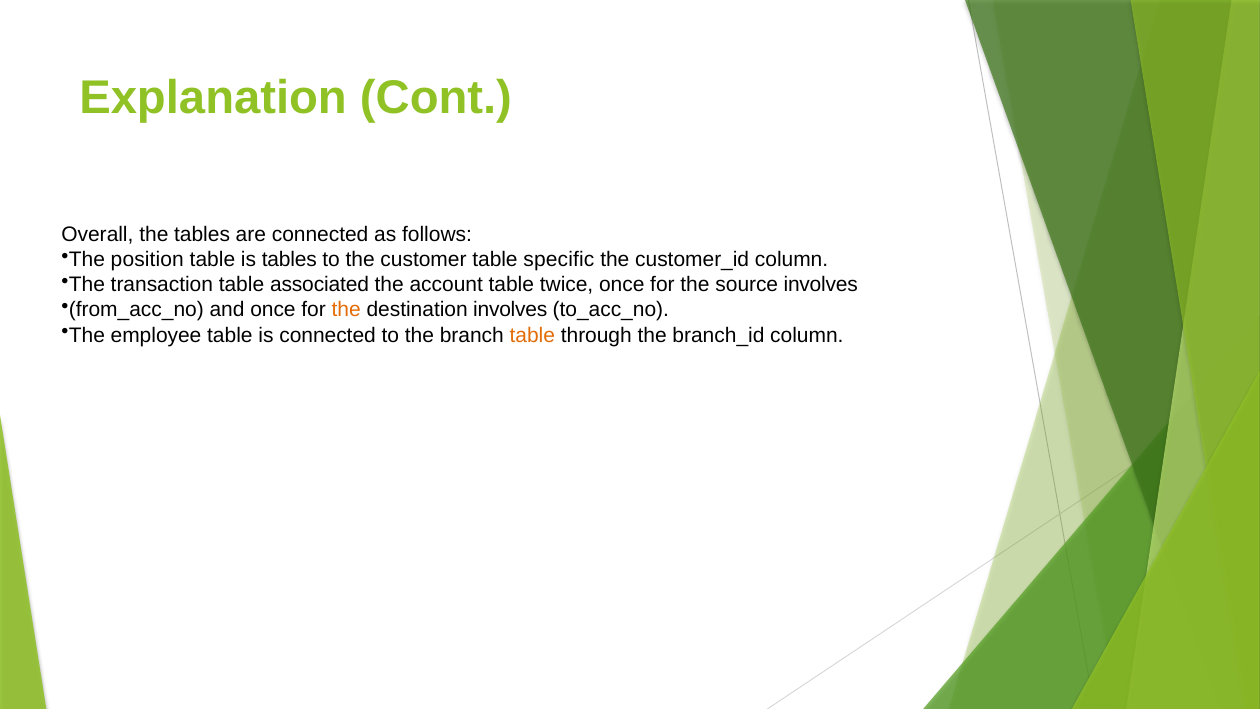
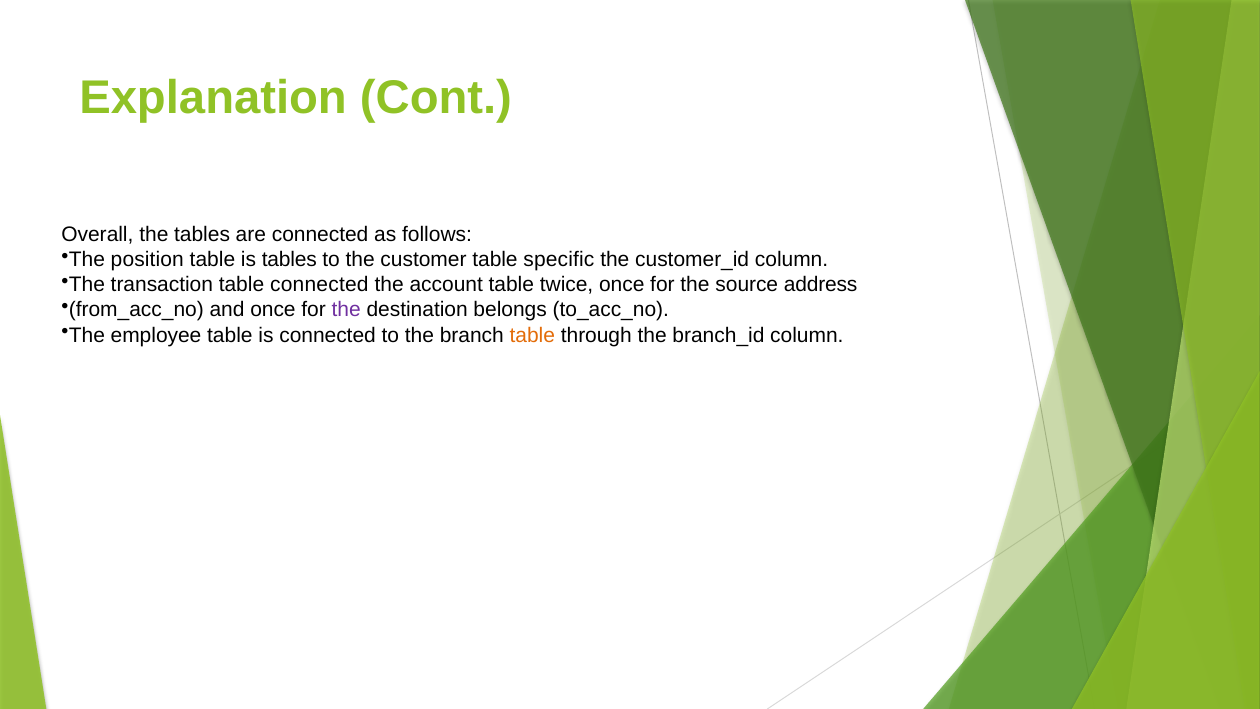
table associated: associated -> connected
source involves: involves -> address
the at (346, 310) colour: orange -> purple
destination involves: involves -> belongs
